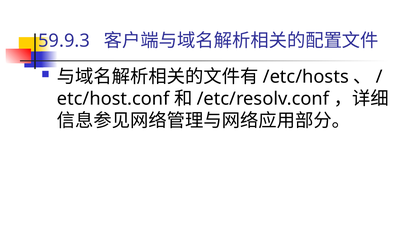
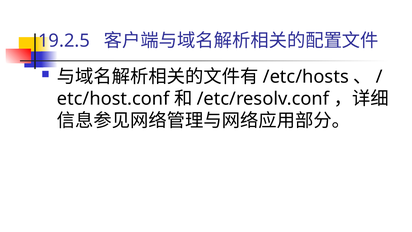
59.9.3: 59.9.3 -> 19.2.5
